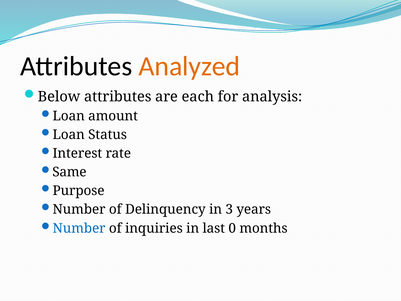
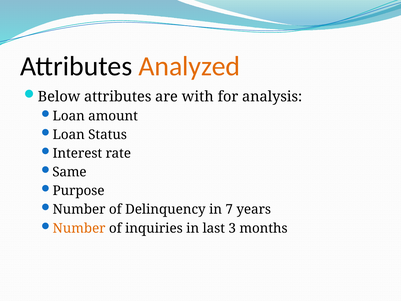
each: each -> with
3: 3 -> 7
Number at (79, 228) colour: blue -> orange
0: 0 -> 3
